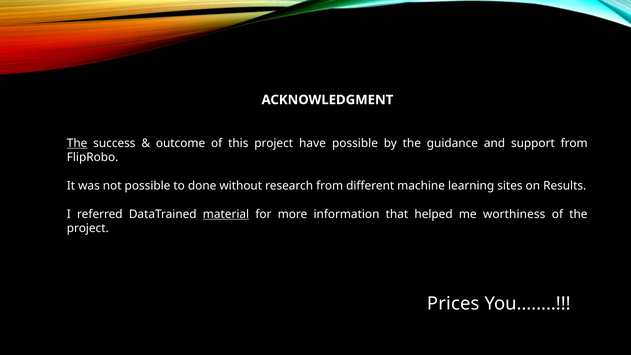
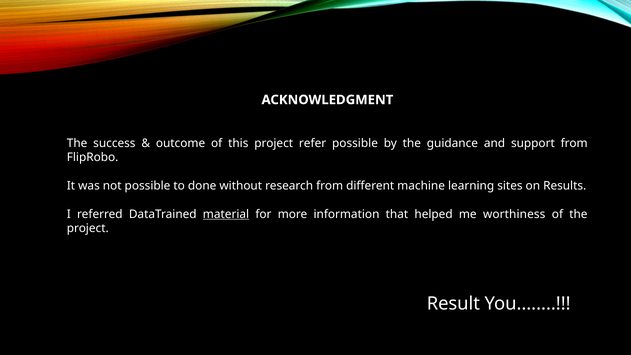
The at (77, 143) underline: present -> none
have: have -> refer
Prices: Prices -> Result
